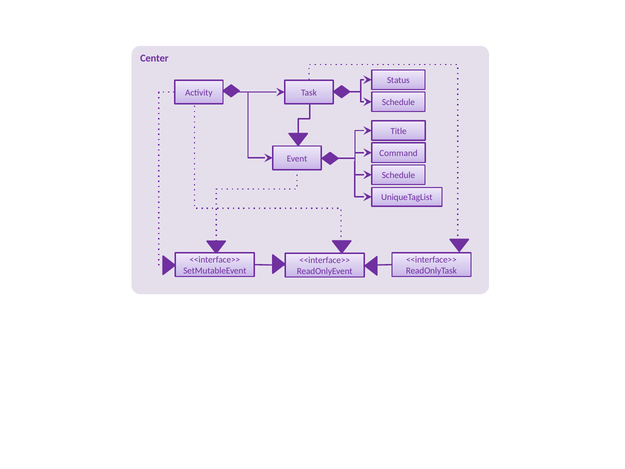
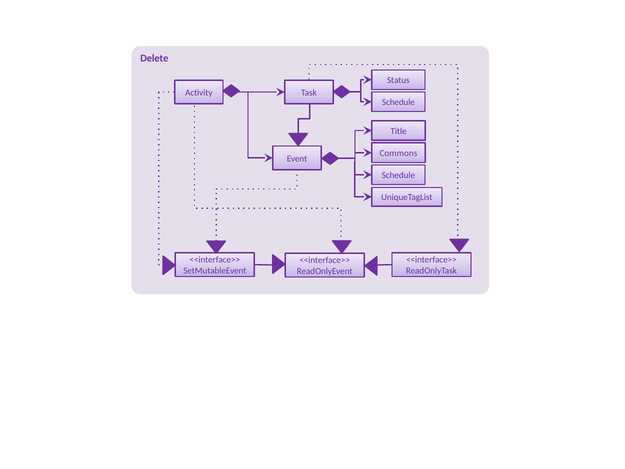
Center: Center -> Delete
Command: Command -> Commons
